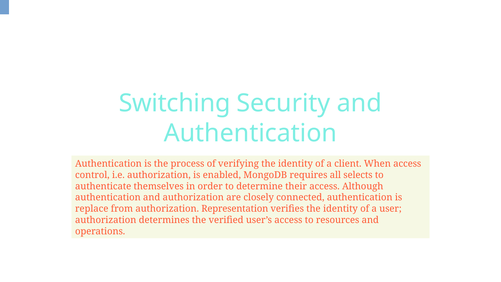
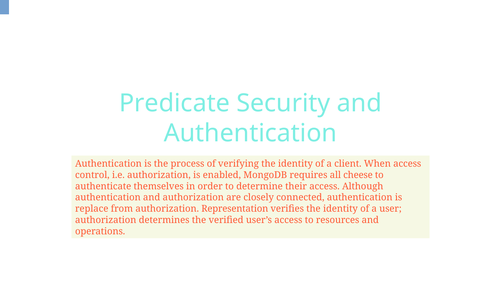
Switching: Switching -> Predicate
selects: selects -> cheese
